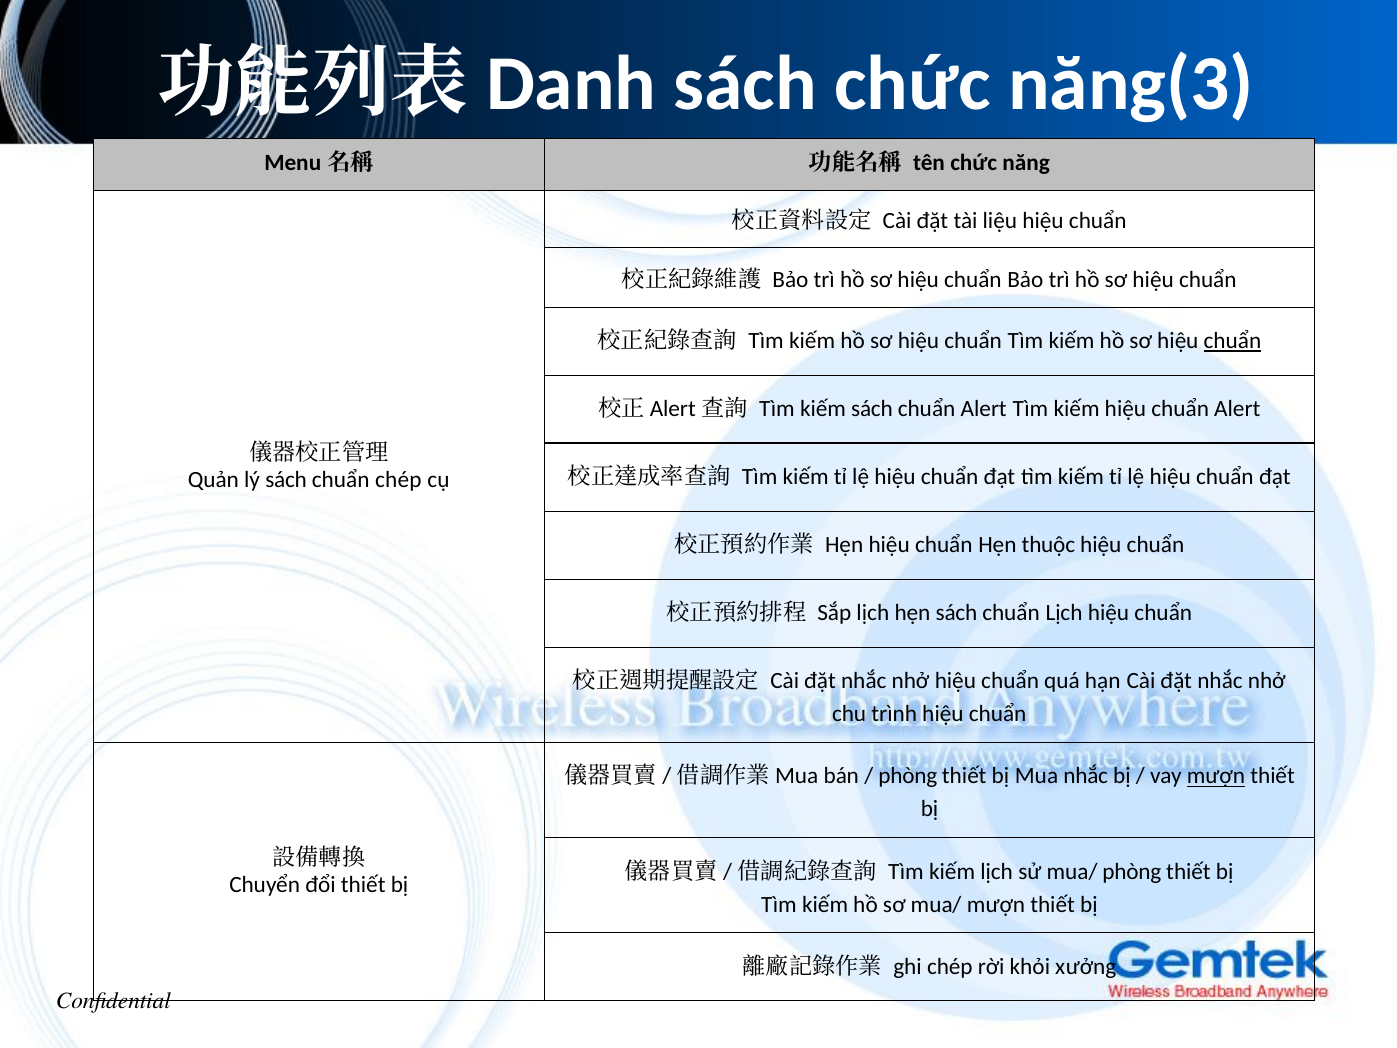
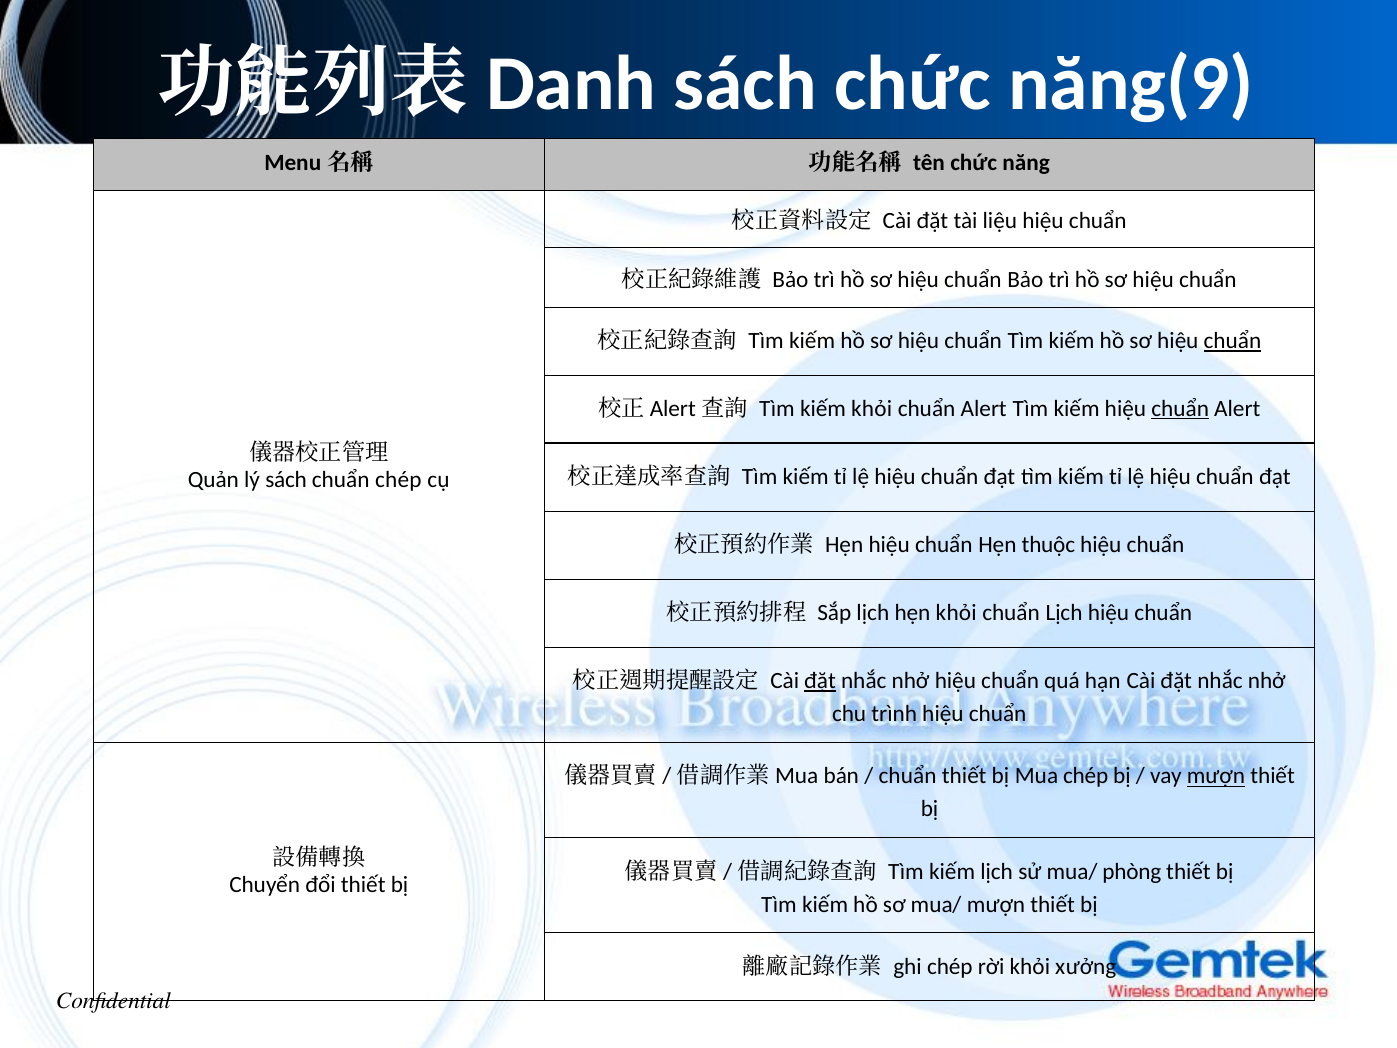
năng(3: năng(3 -> năng(9
kiếm sách: sách -> khỏi
chuẩn at (1180, 409) underline: none -> present
hẹn sách: sách -> khỏi
đặt at (820, 681) underline: none -> present
phòng at (908, 776): phòng -> chuẩn
Mua nhắc: nhắc -> chép
